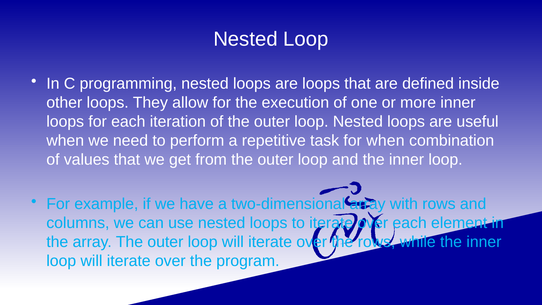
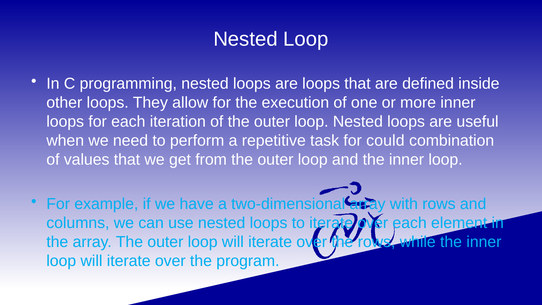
for when: when -> could
